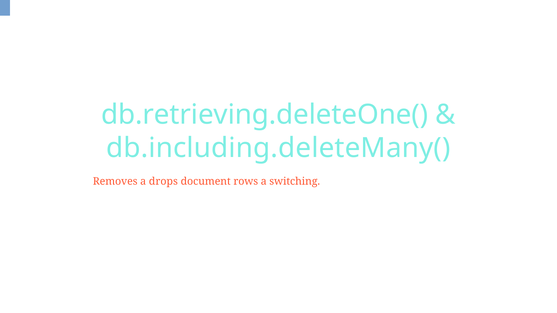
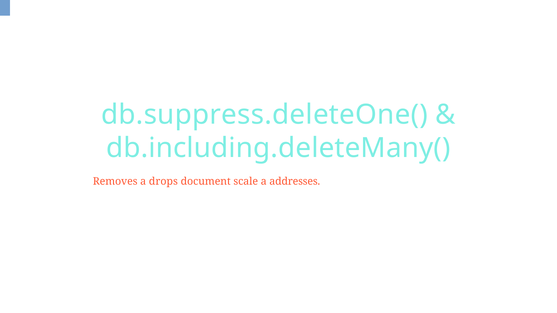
db.retrieving.deleteOne(: db.retrieving.deleteOne( -> db.suppress.deleteOne(
rows: rows -> scale
switching: switching -> addresses
